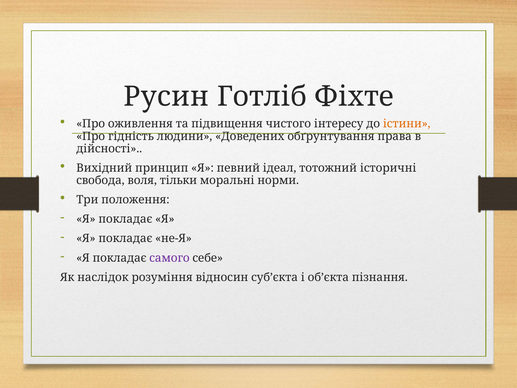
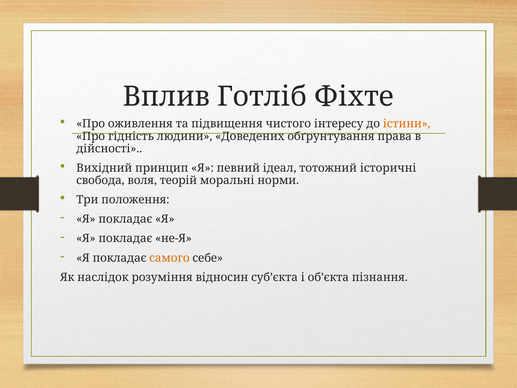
Русин: Русин -> Вплив
тільки: тільки -> теорій
самого colour: purple -> orange
